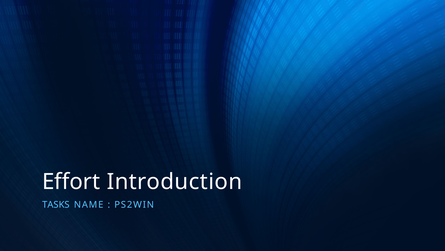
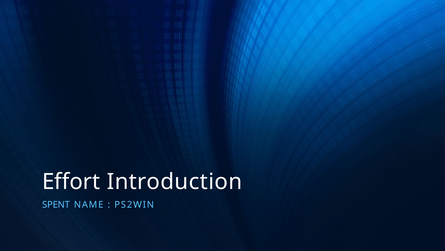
TASKS: TASKS -> SPENT
